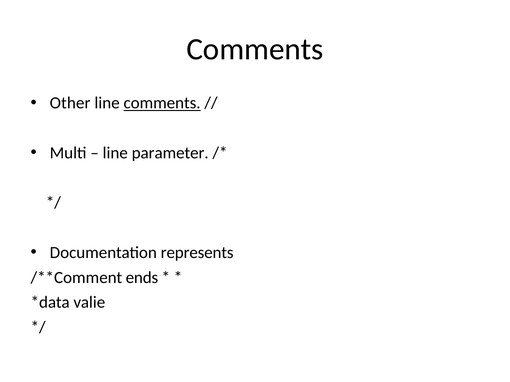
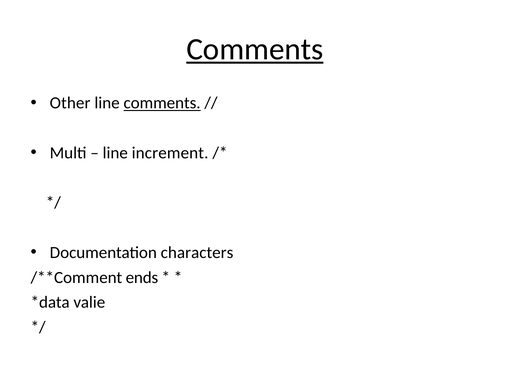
Comments at (255, 49) underline: none -> present
parameter: parameter -> increment
represents: represents -> characters
